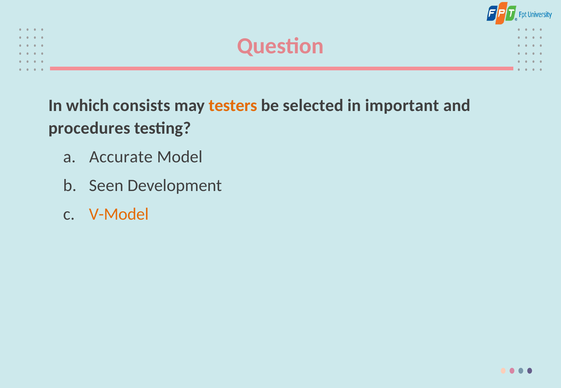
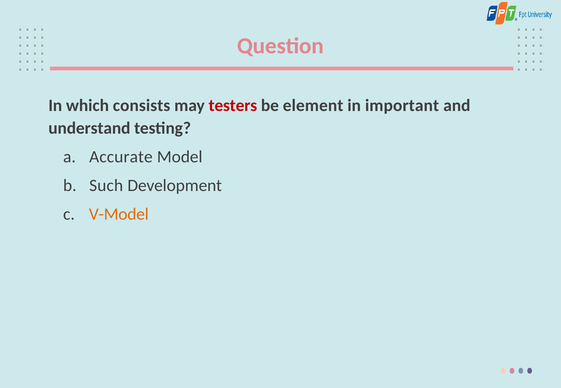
testers colour: orange -> red
selected: selected -> element
procedures: procedures -> understand
Seen: Seen -> Such
